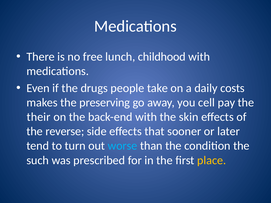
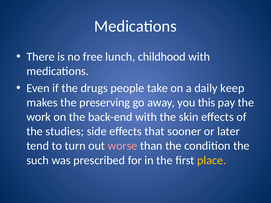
costs: costs -> keep
cell: cell -> this
their: their -> work
reverse: reverse -> studies
worse colour: light blue -> pink
